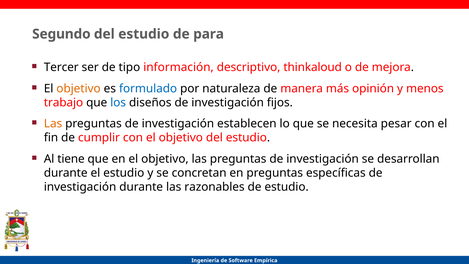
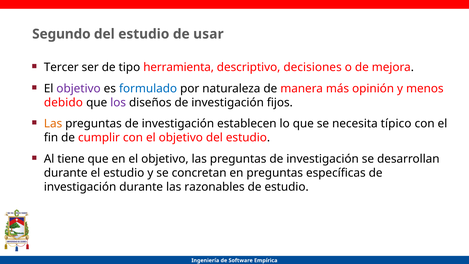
para: para -> usar
información: información -> herramienta
thinkaloud: thinkaloud -> decisiones
objetivo at (79, 88) colour: orange -> purple
trabajo: trabajo -> debido
los colour: blue -> purple
pesar: pesar -> típico
